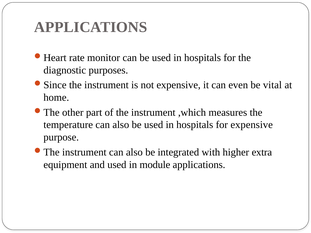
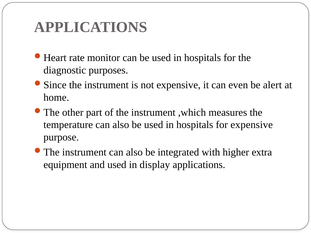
vital: vital -> alert
module: module -> display
